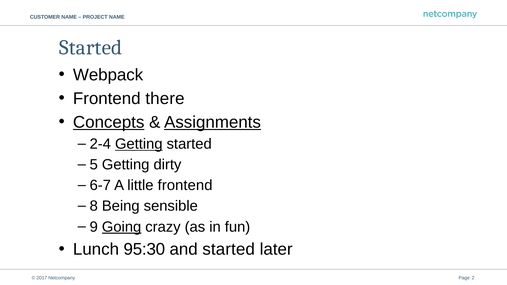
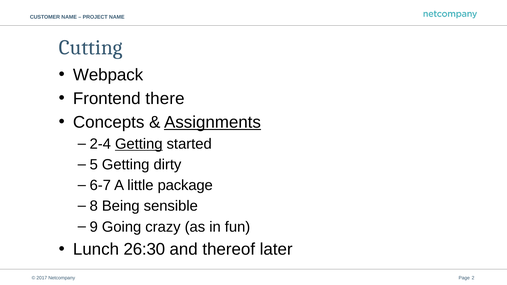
Started at (91, 48): Started -> Cutting
Concepts underline: present -> none
little frontend: frontend -> package
Going underline: present -> none
95:30: 95:30 -> 26:30
and started: started -> thereof
